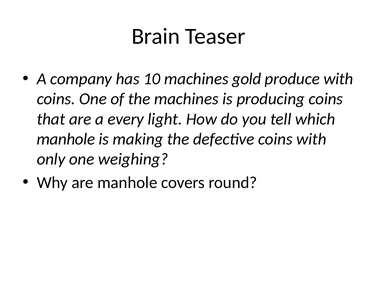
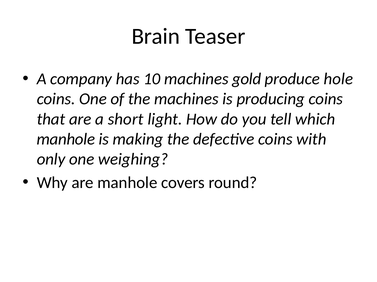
produce with: with -> hole
every: every -> short
